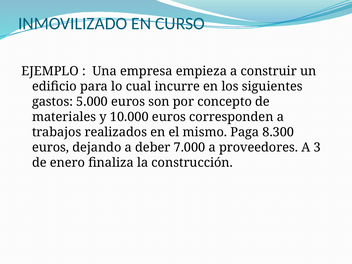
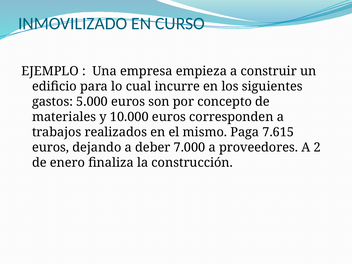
8.300: 8.300 -> 7.615
3: 3 -> 2
